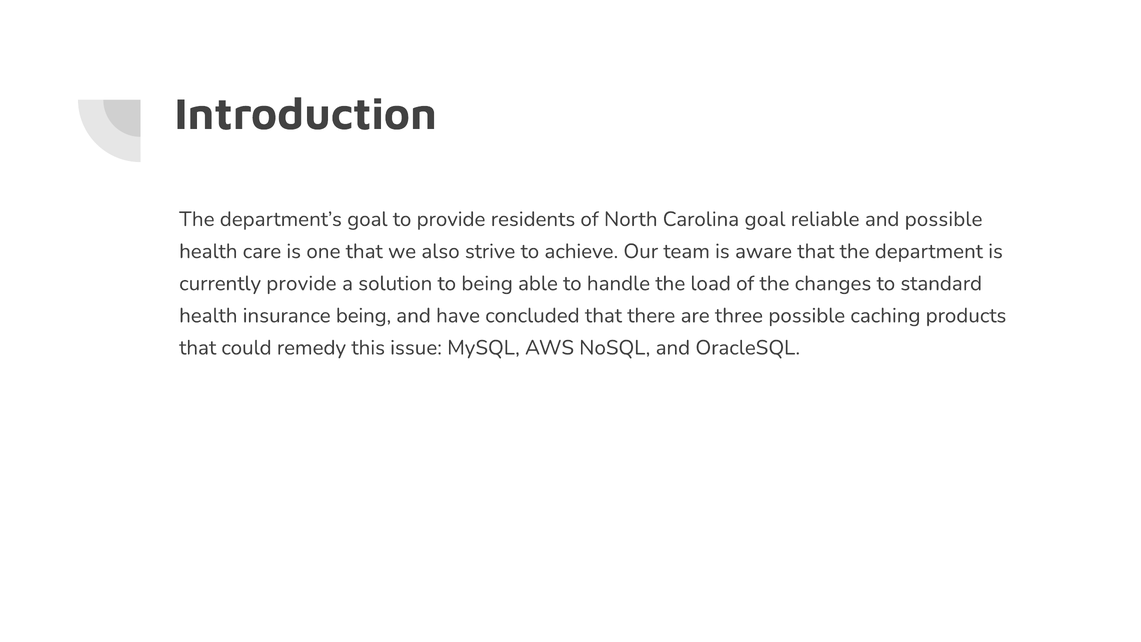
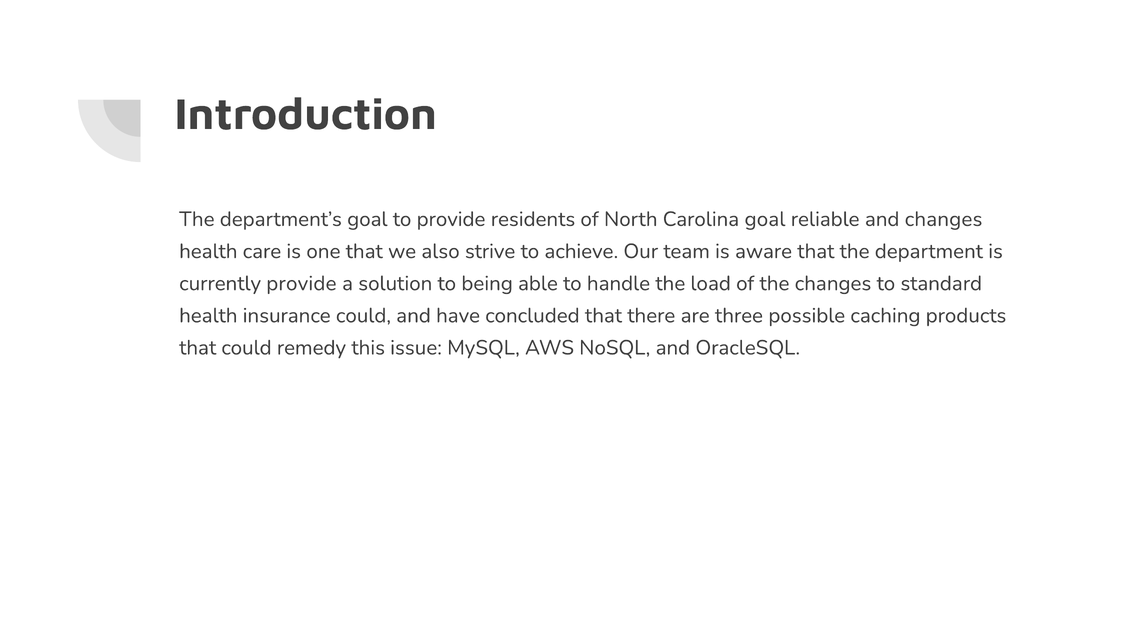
and possible: possible -> changes
insurance being: being -> could
